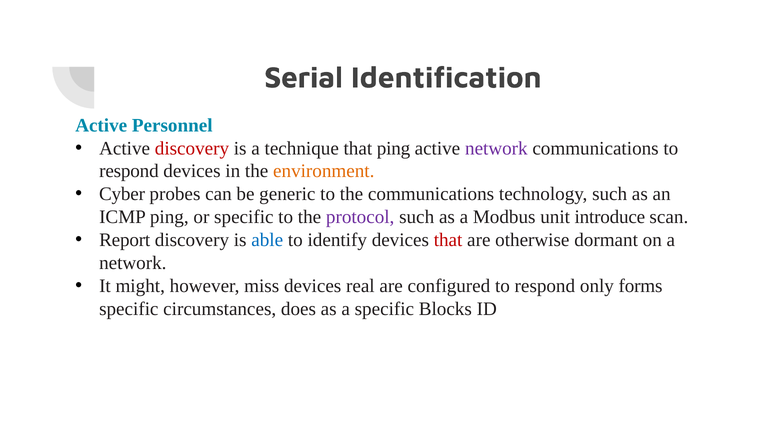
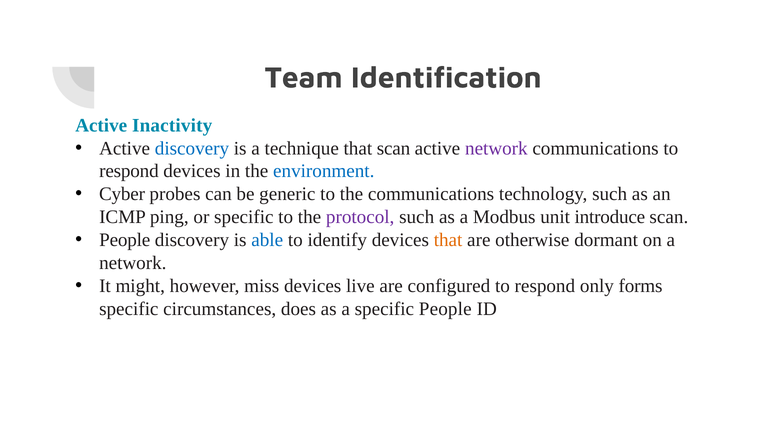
Serial: Serial -> Team
Personnel: Personnel -> Inactivity
discovery at (192, 148) colour: red -> blue
that ping: ping -> scan
environment colour: orange -> blue
Report at (125, 240): Report -> People
that at (448, 240) colour: red -> orange
real: real -> live
specific Blocks: Blocks -> People
